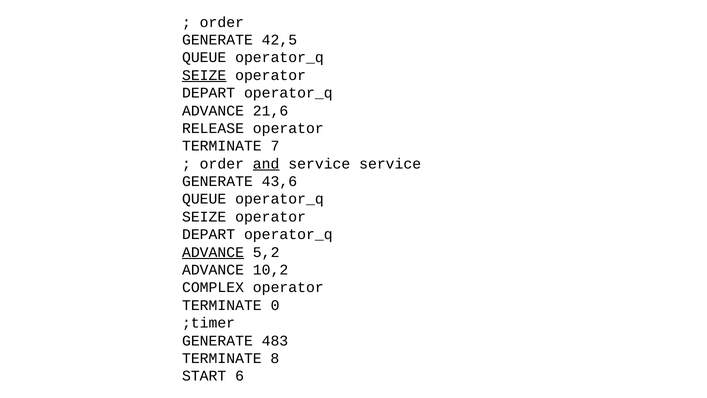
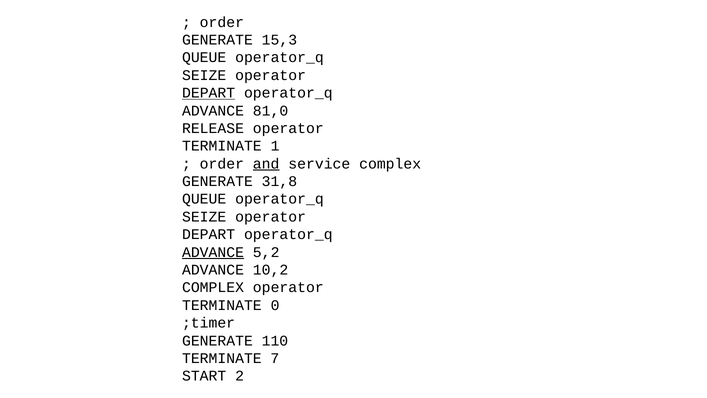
42,5: 42,5 -> 15,3
SEIZE at (204, 75) underline: present -> none
DEPART at (209, 93) underline: none -> present
21,6: 21,6 -> 81,0
7: 7 -> 1
service service: service -> complex
43,6: 43,6 -> 31,8
483: 483 -> 110
8: 8 -> 7
6: 6 -> 2
